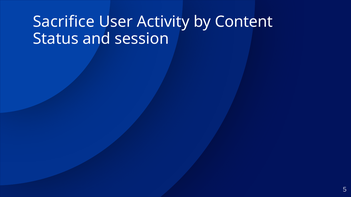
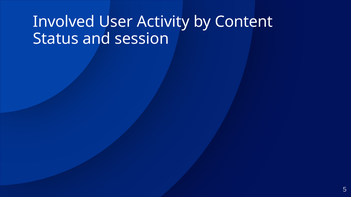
Sacrifice: Sacrifice -> Involved
